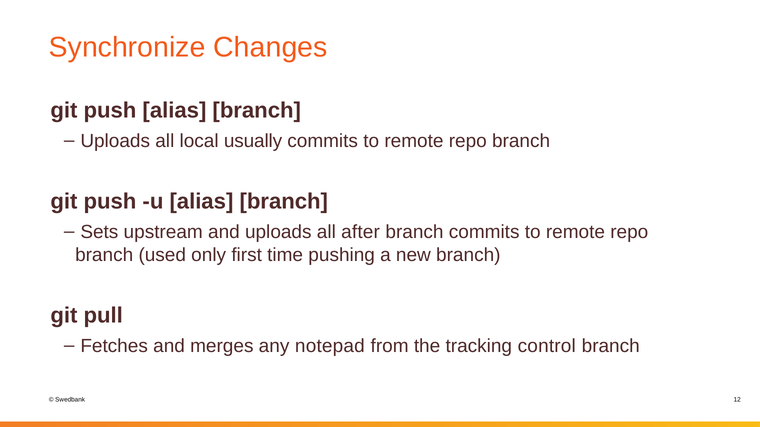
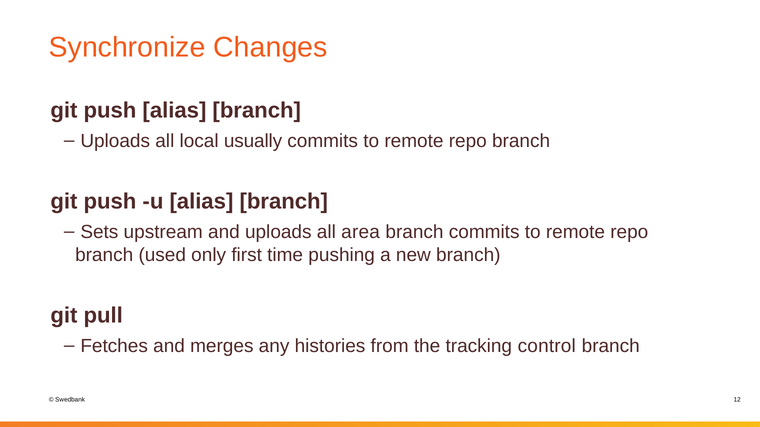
after: after -> area
notepad: notepad -> histories
